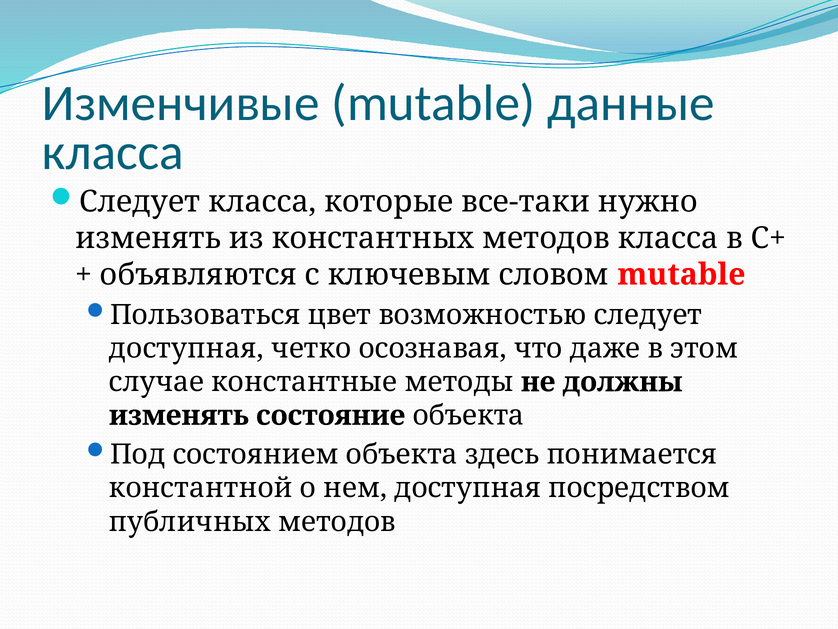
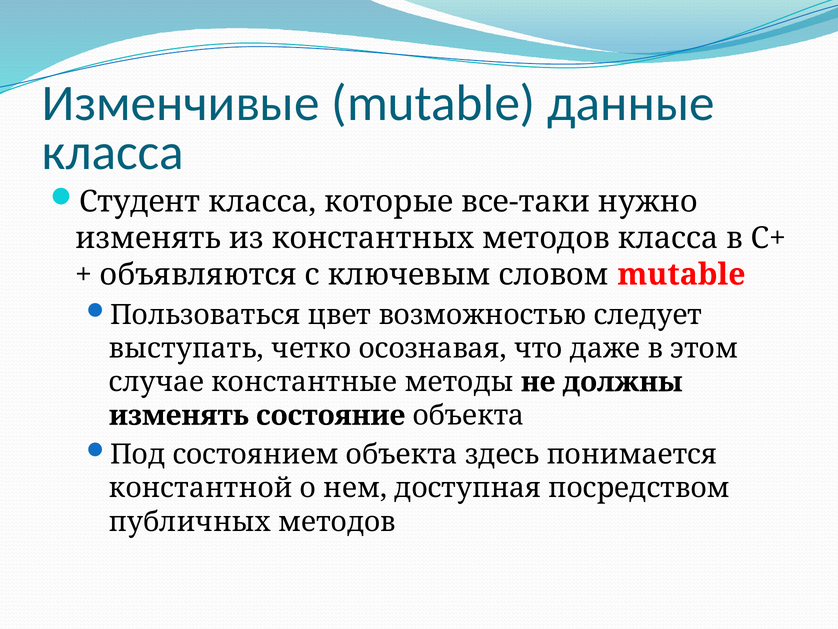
Следует at (140, 202): Следует -> Студент
доступная at (186, 348): доступная -> выступать
